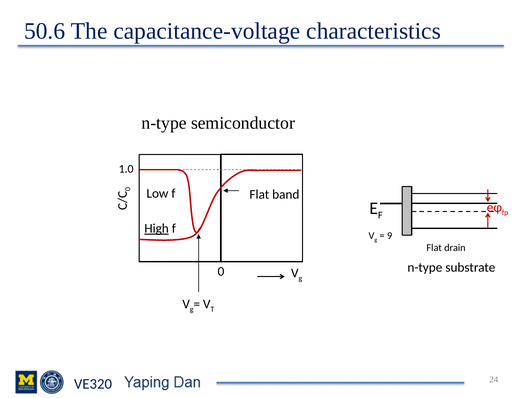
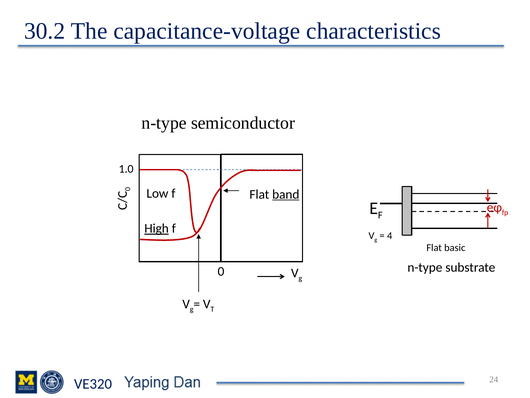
50.6: 50.6 -> 30.2
band underline: none -> present
9: 9 -> 4
drain: drain -> basic
